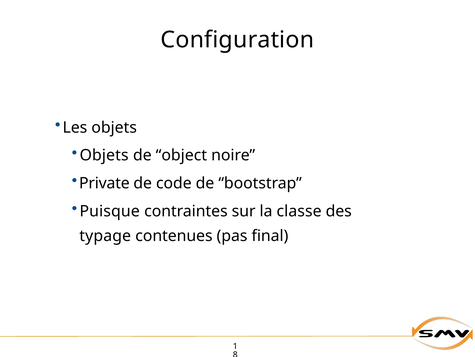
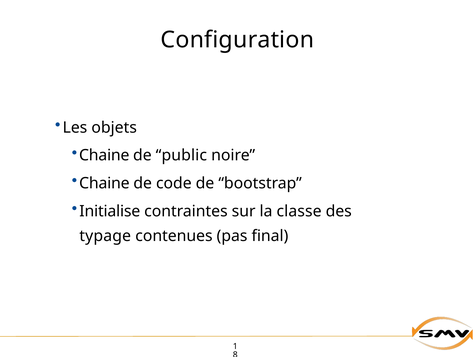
Objets at (104, 155): Objets -> Chaine
object: object -> public
Private at (104, 183): Private -> Chaine
Puisque: Puisque -> Initialise
